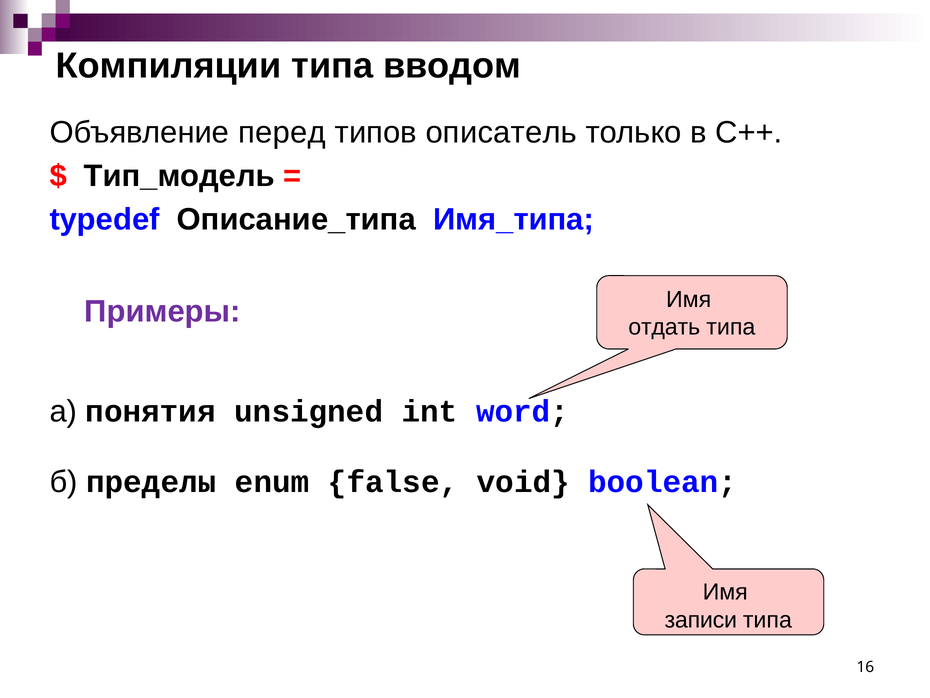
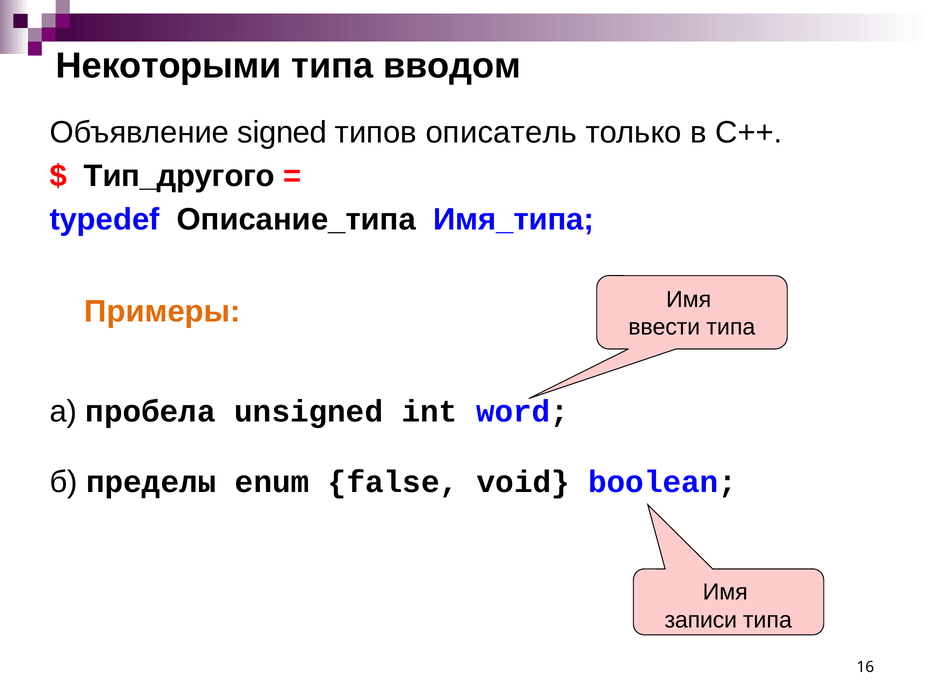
Компиляции: Компиляции -> Некоторыми
перед: перед -> signed
Тип_модель: Тип_модель -> Тип_другого
Примеры colour: purple -> orange
отдать: отдать -> ввести
понятия: понятия -> пробела
